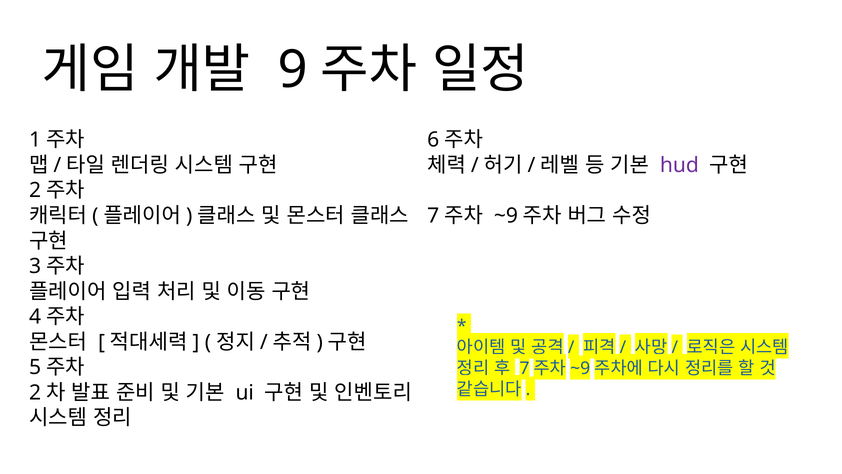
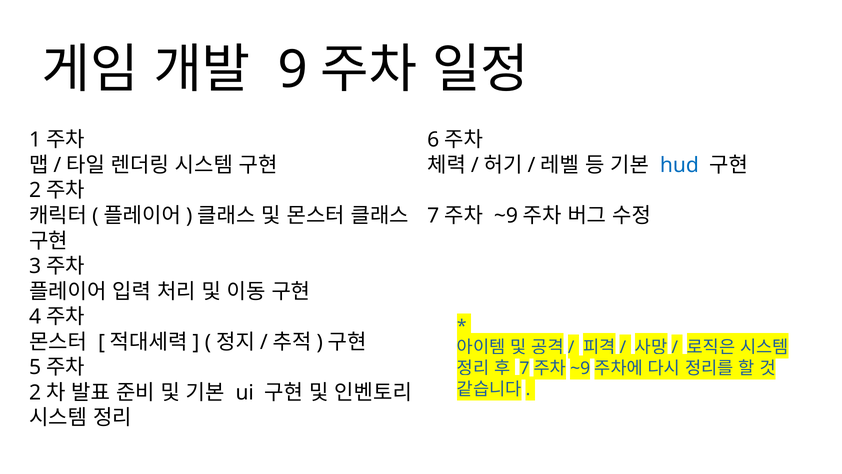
hud colour: purple -> blue
